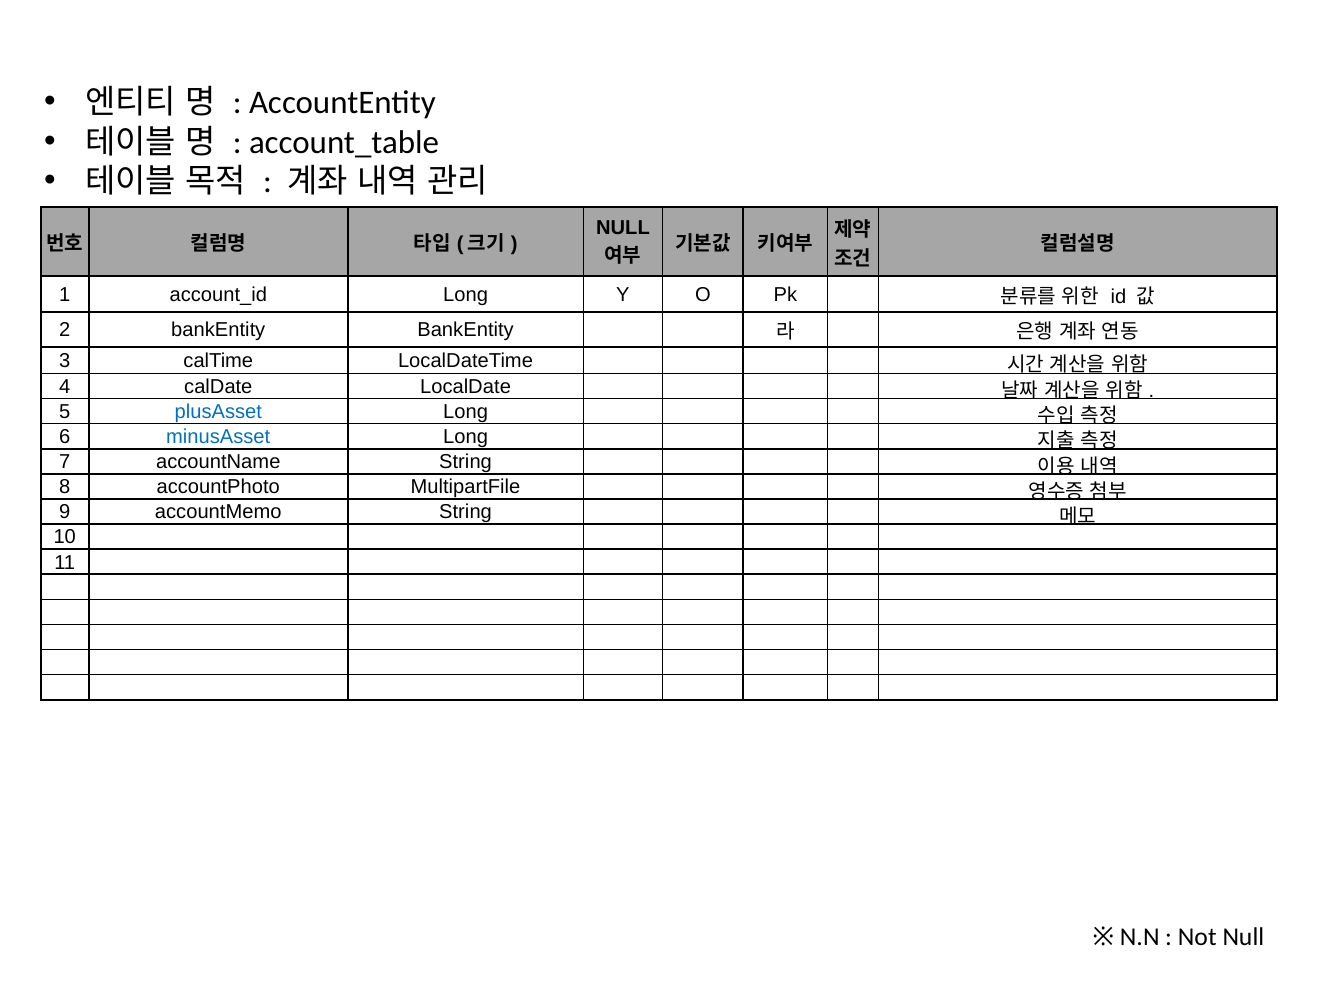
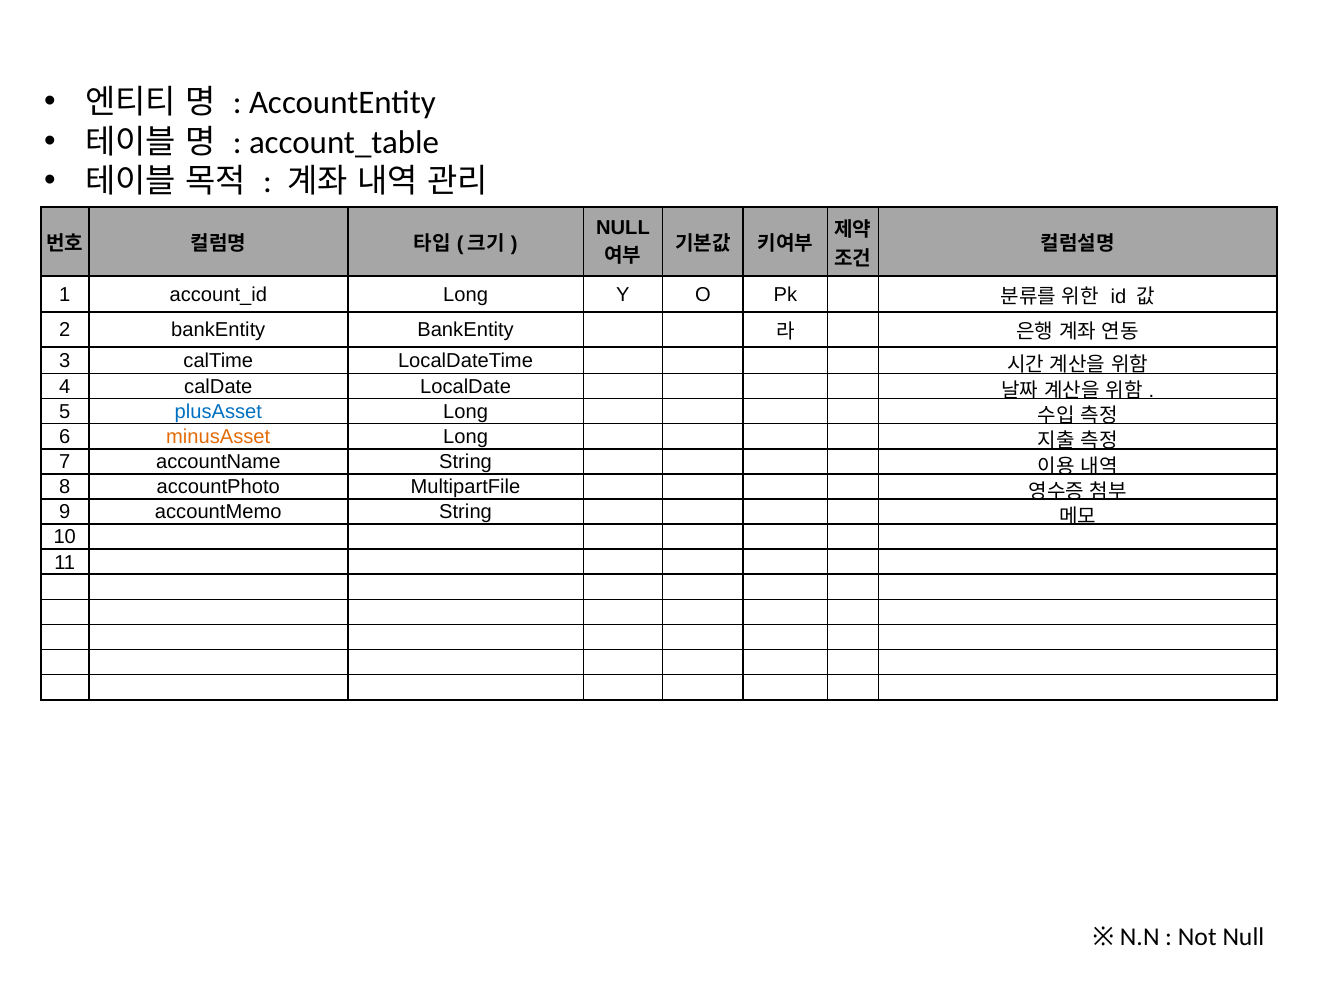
minusAsset colour: blue -> orange
